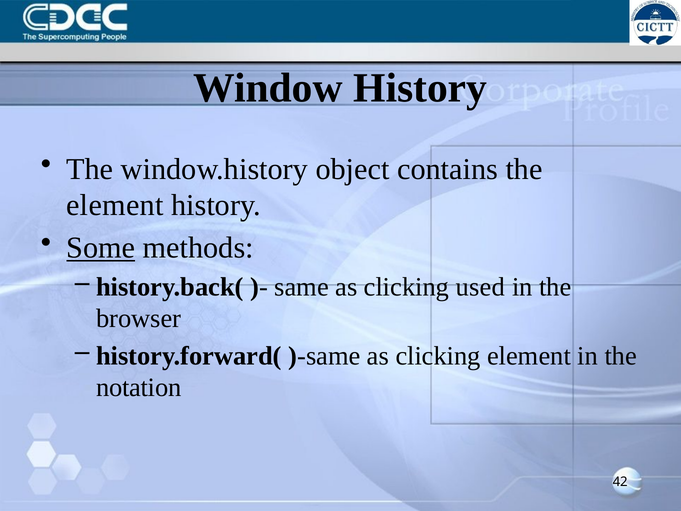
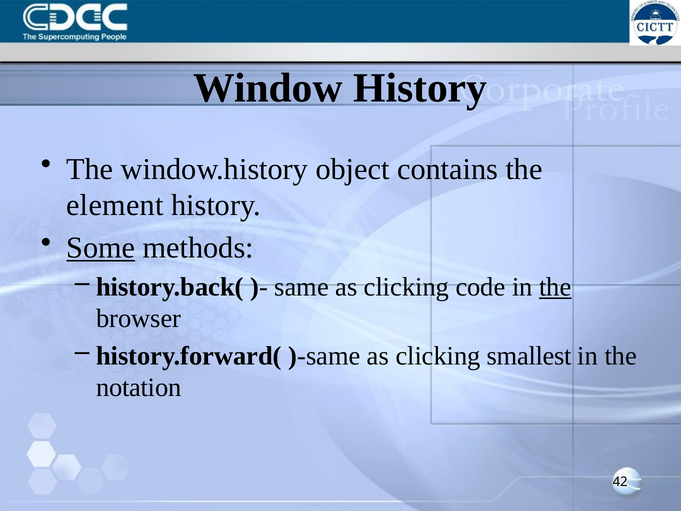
used: used -> code
the at (555, 287) underline: none -> present
clicking element: element -> smallest
